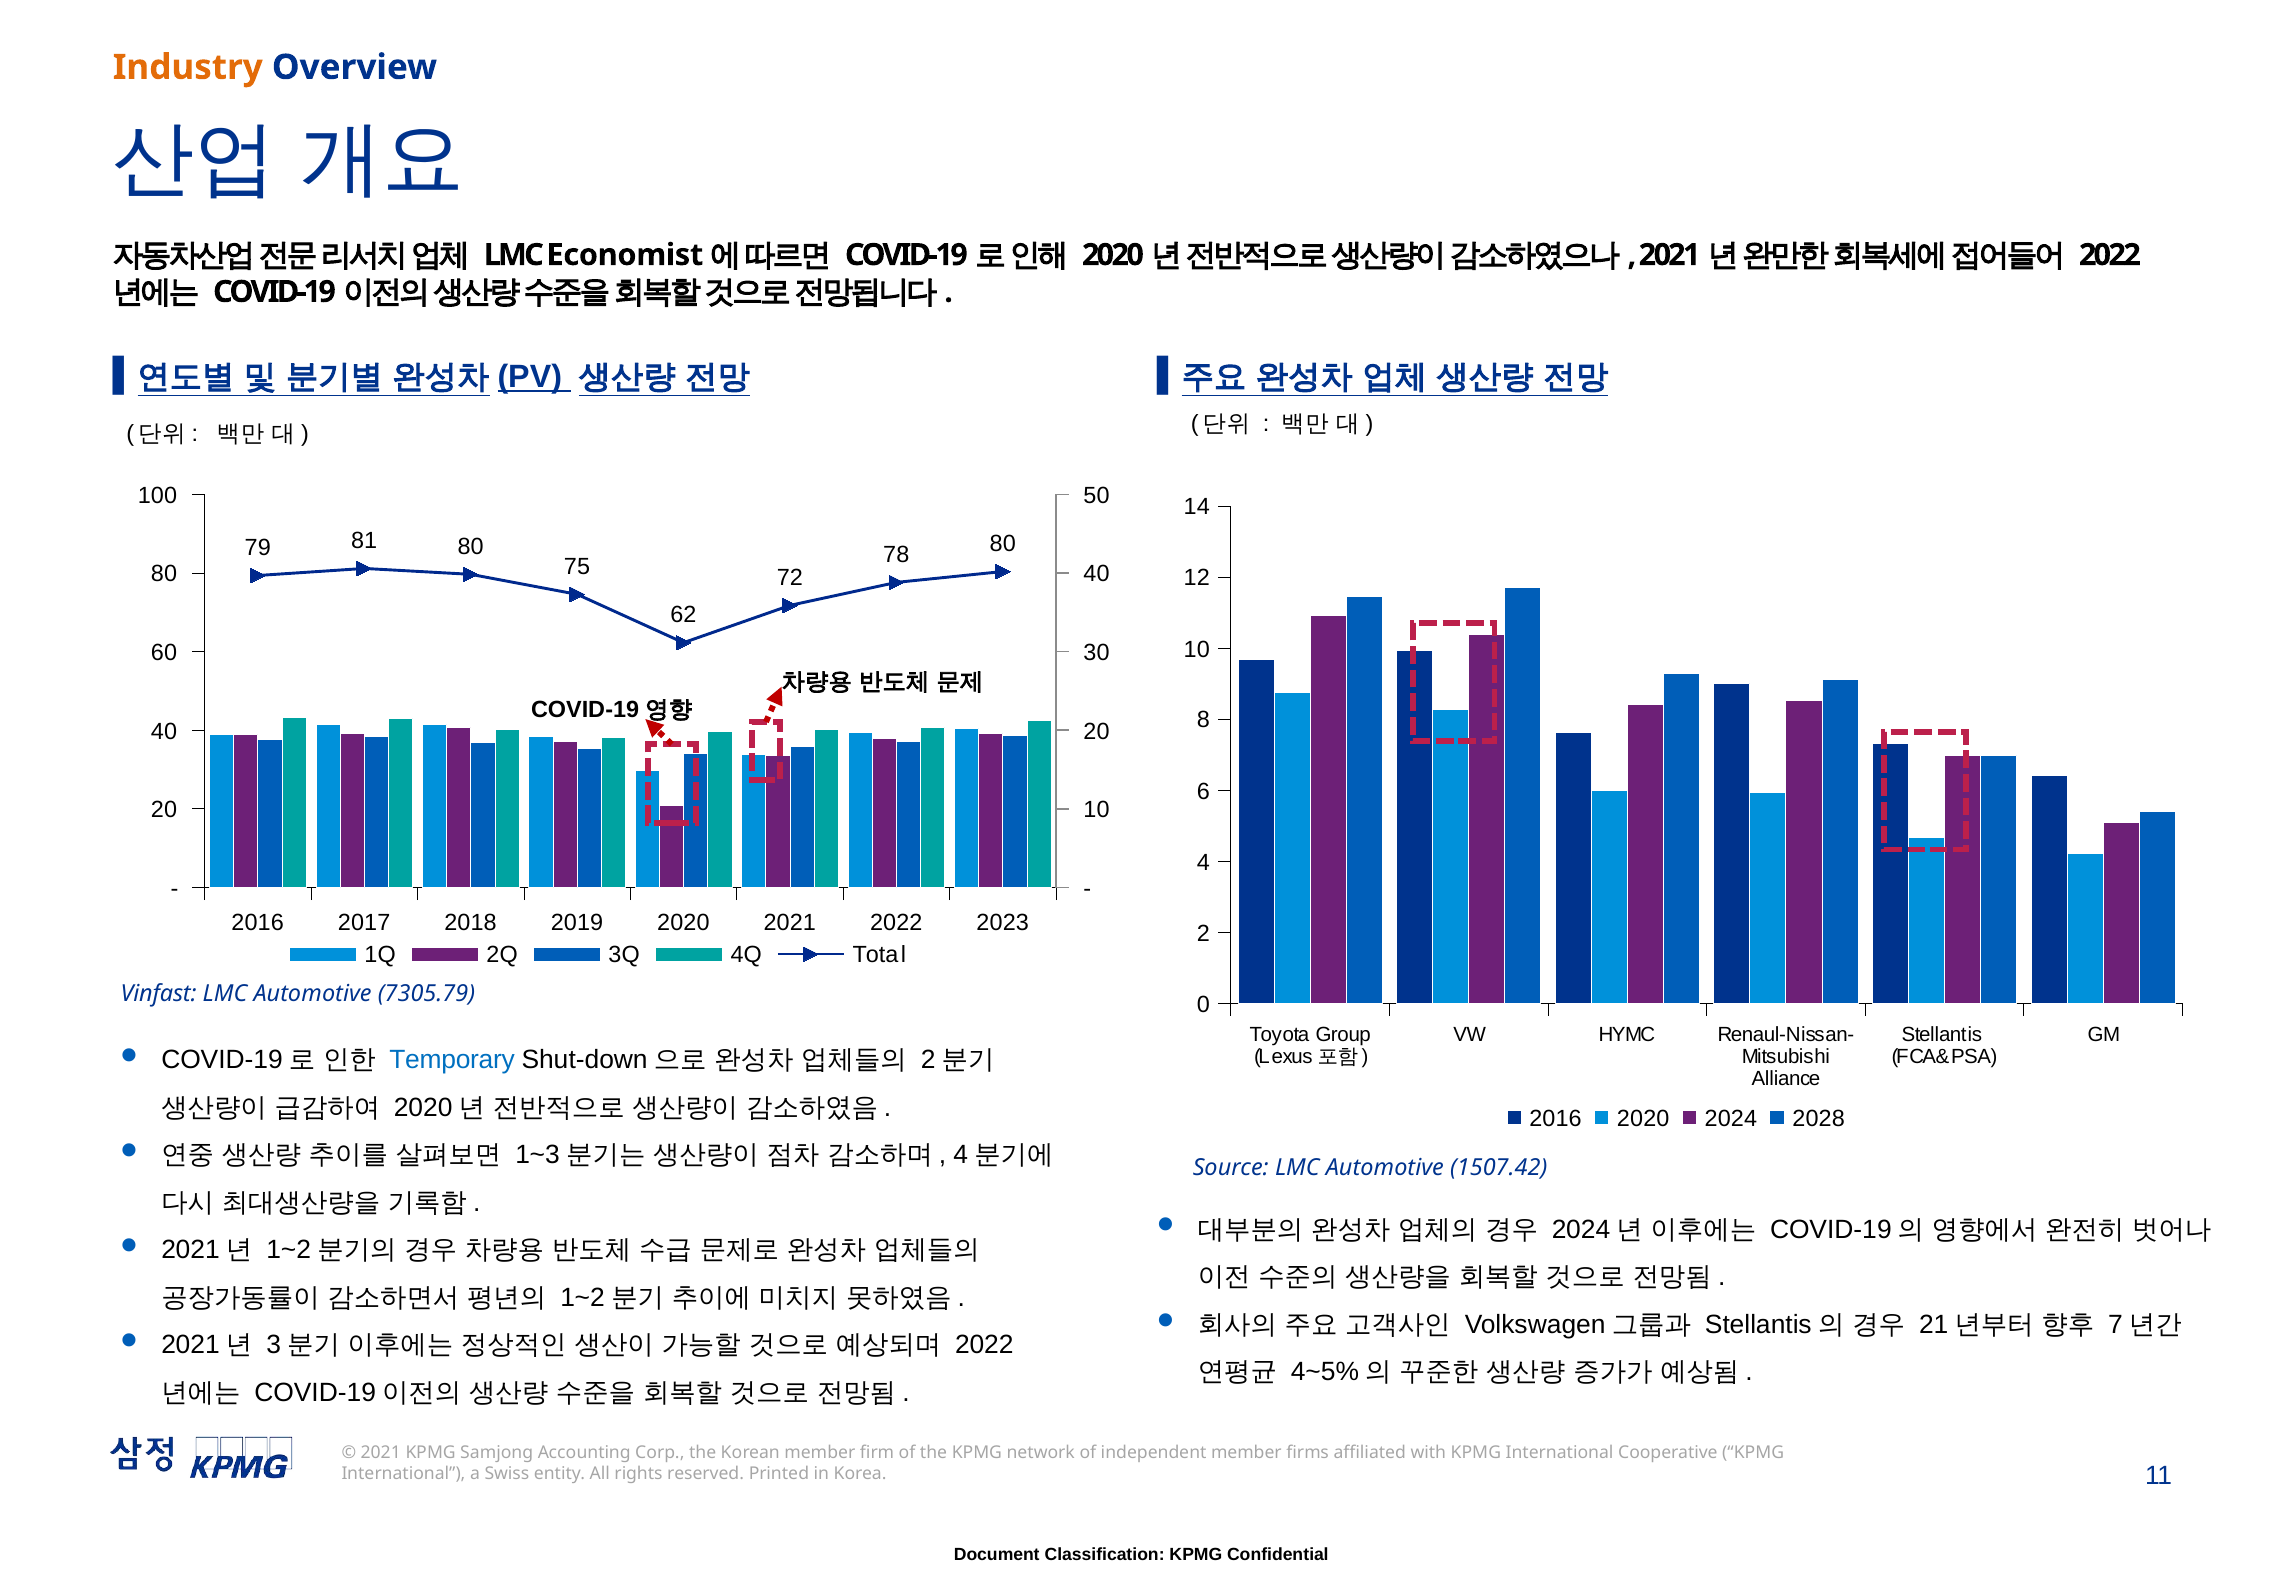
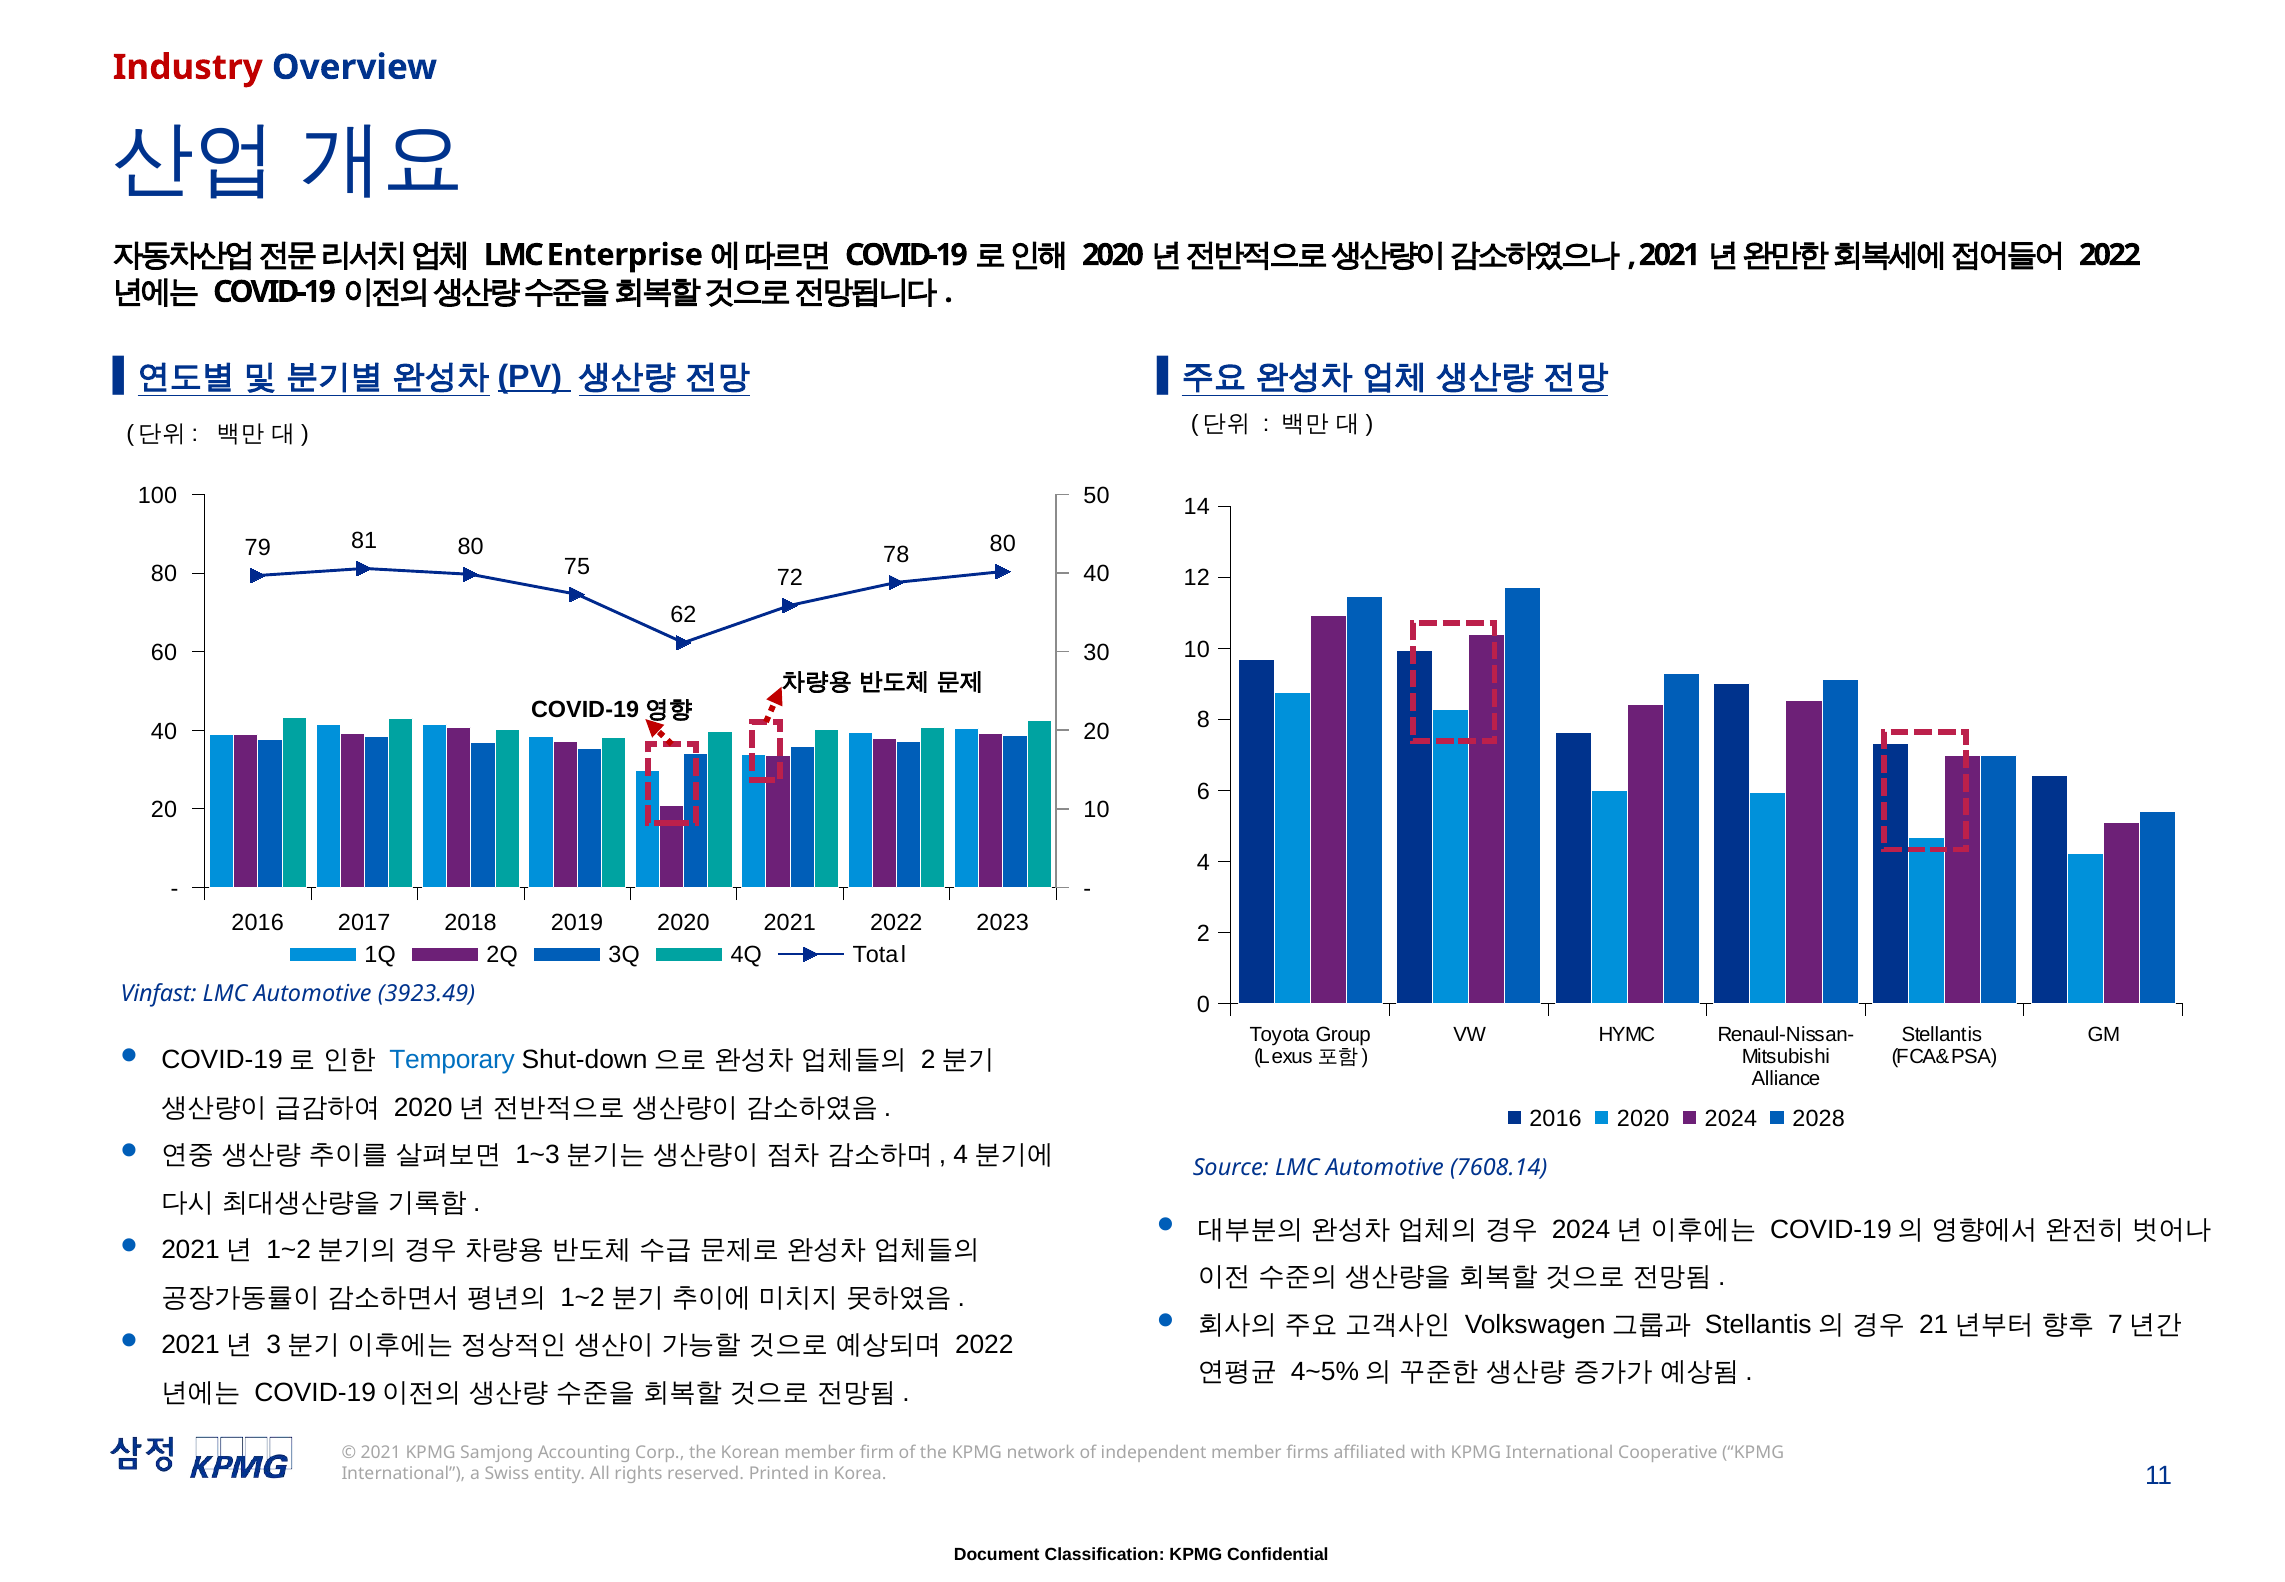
Industry colour: orange -> red
Economist: Economist -> Enterprise
7305.79: 7305.79 -> 3923.49
1507.42: 1507.42 -> 7608.14
